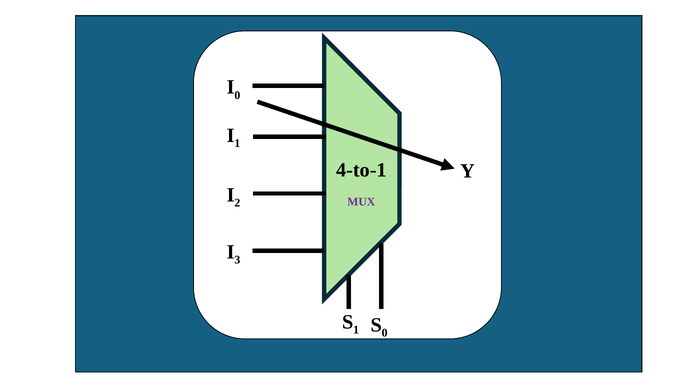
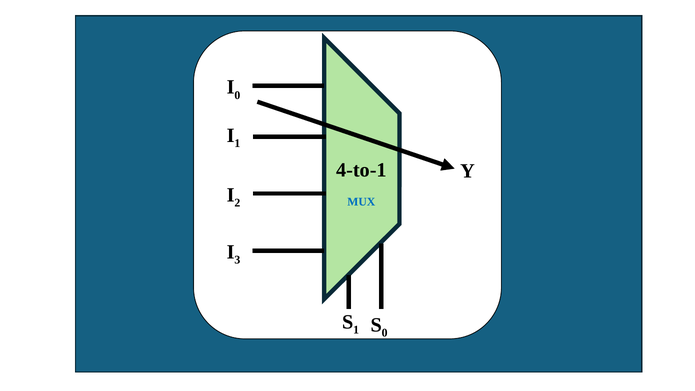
MUX colour: purple -> blue
